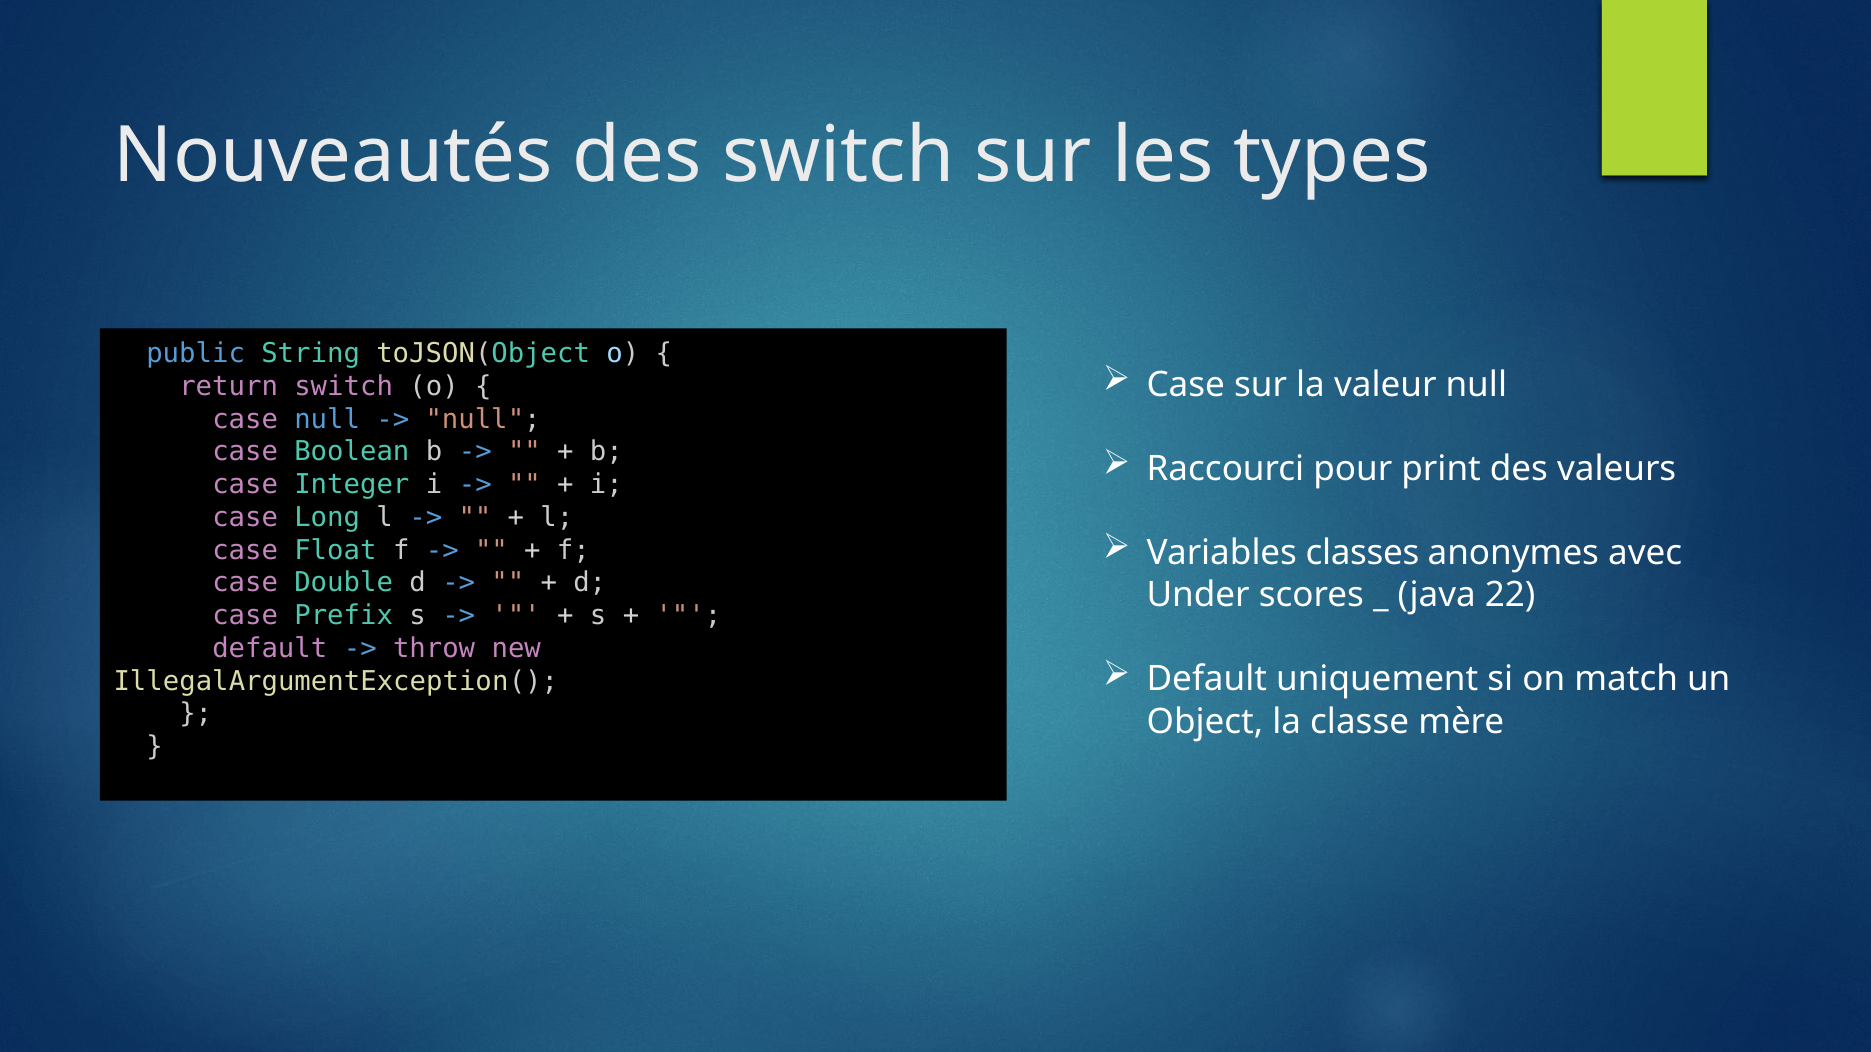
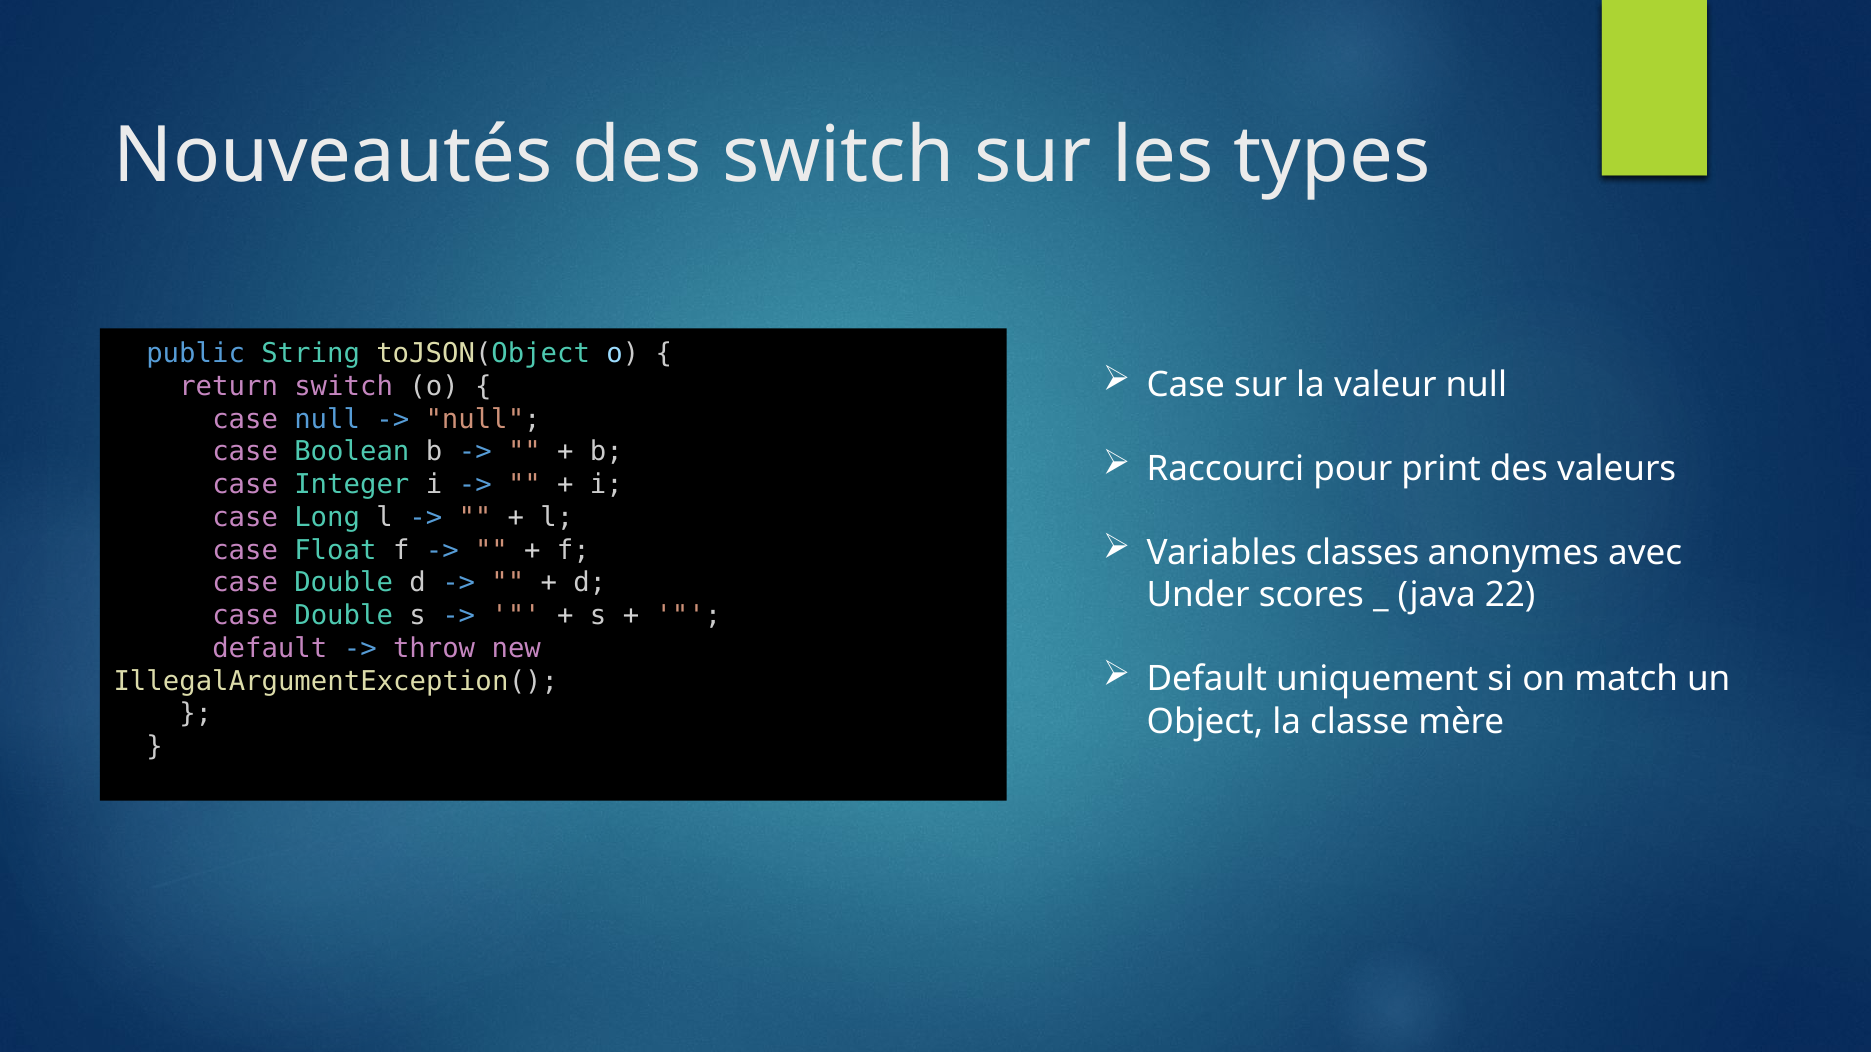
Prefix at (344, 616): Prefix -> Double
